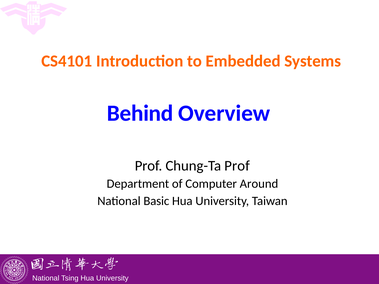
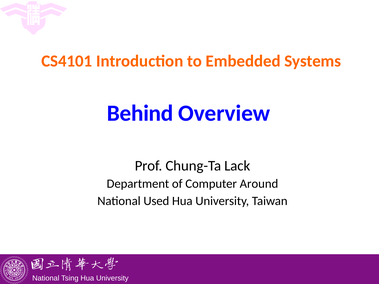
Chung-Ta Prof: Prof -> Lack
Basic: Basic -> Used
